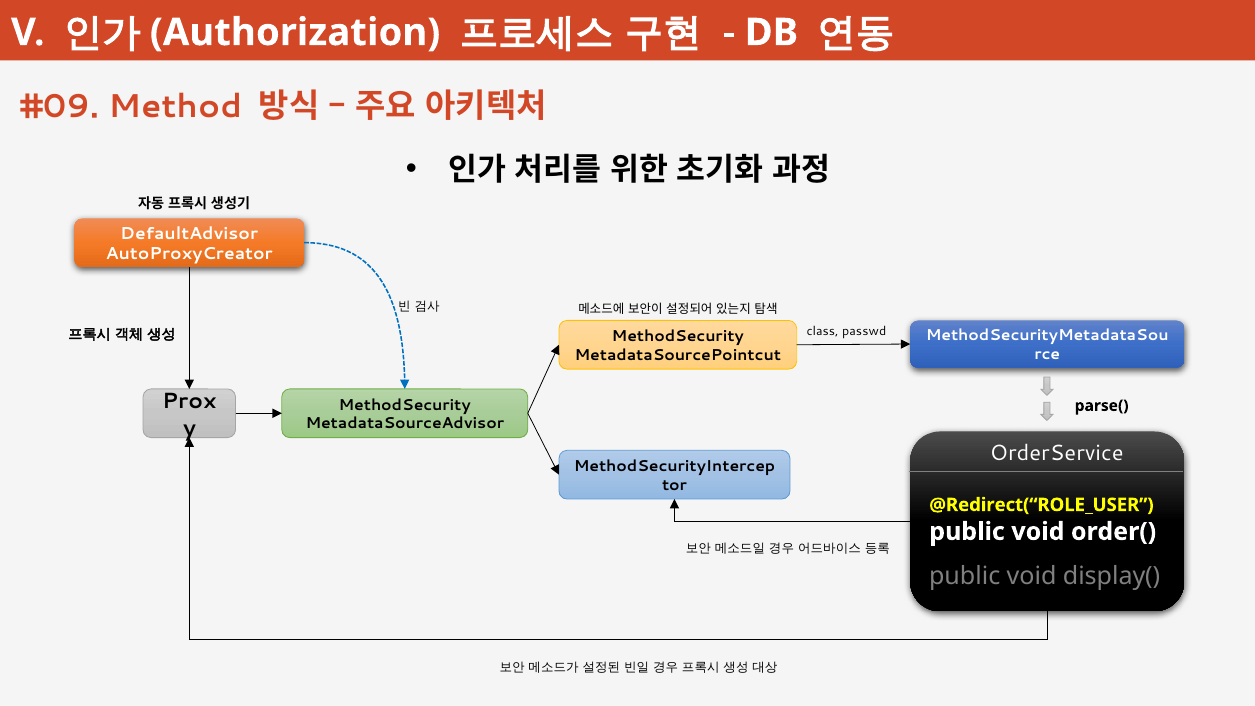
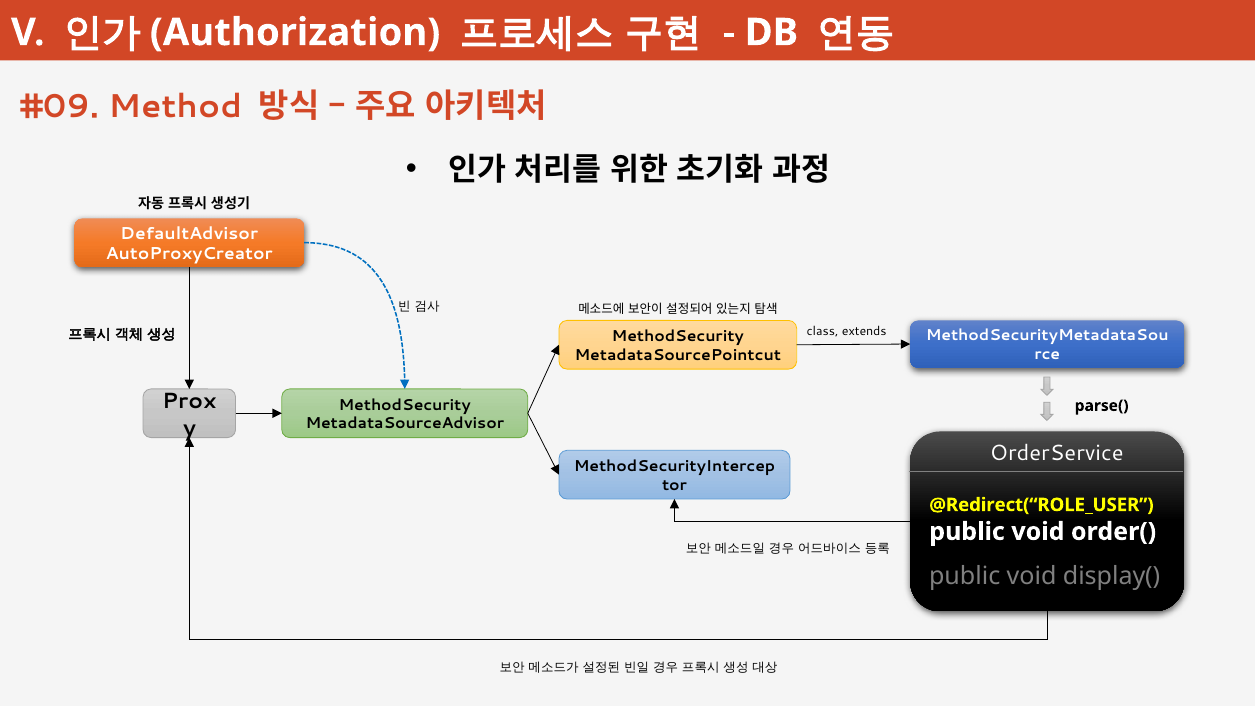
passwd: passwd -> extends
